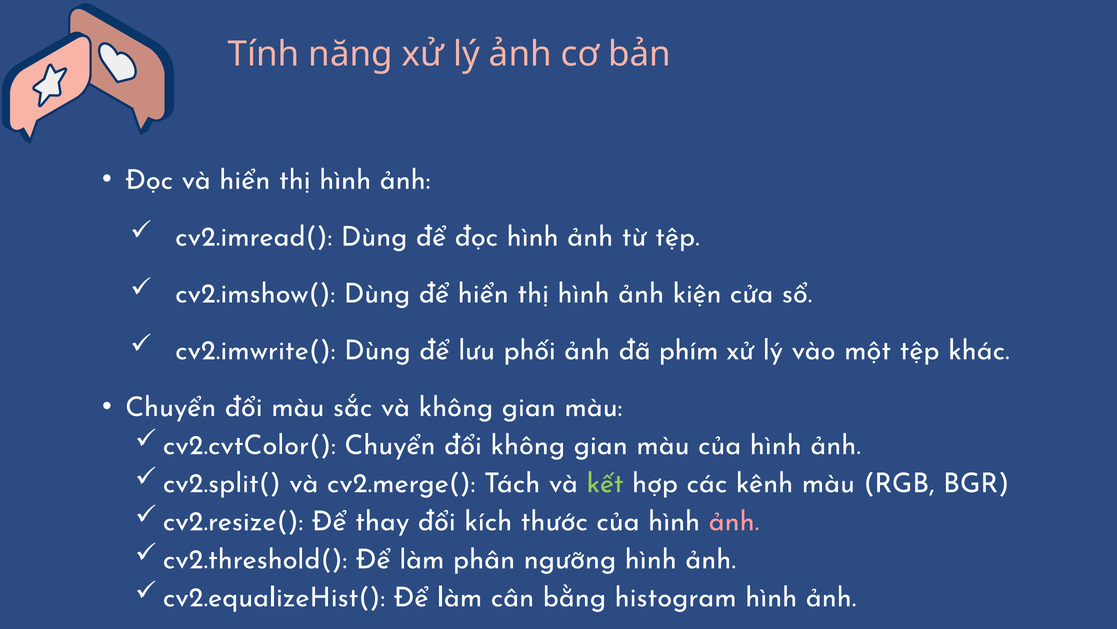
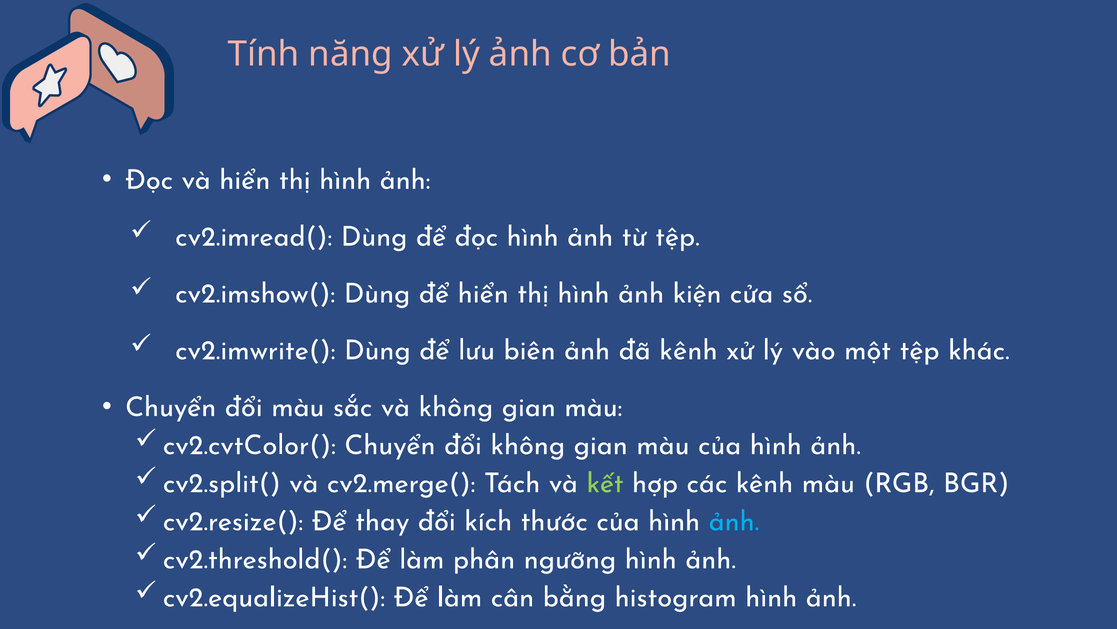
phối: phối -> biên
đã phím: phím -> kênh
ảnh at (734, 521) colour: pink -> light blue
